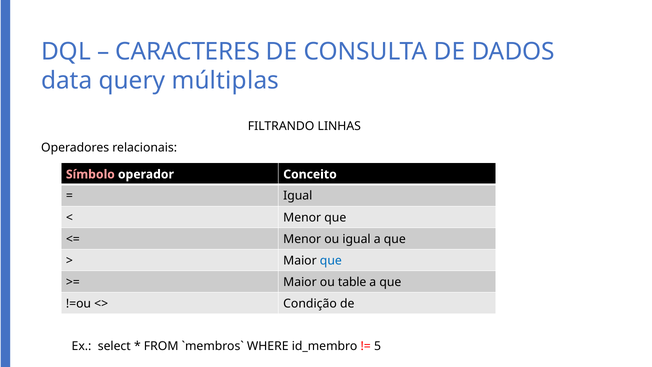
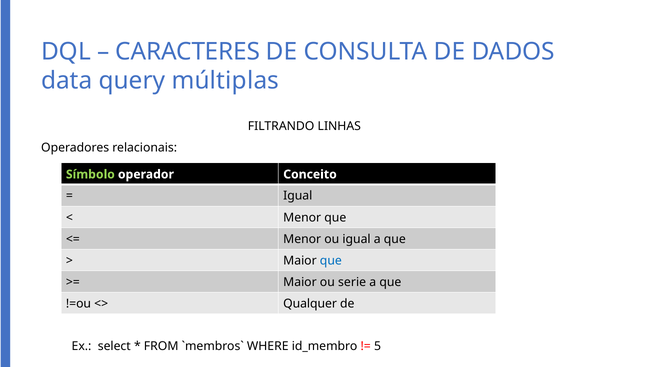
Símbolo colour: pink -> light green
table: table -> serie
Condição: Condição -> Qualquer
